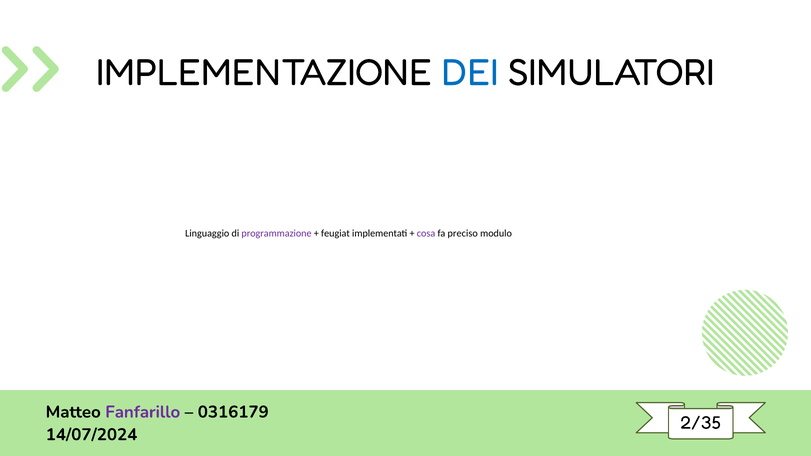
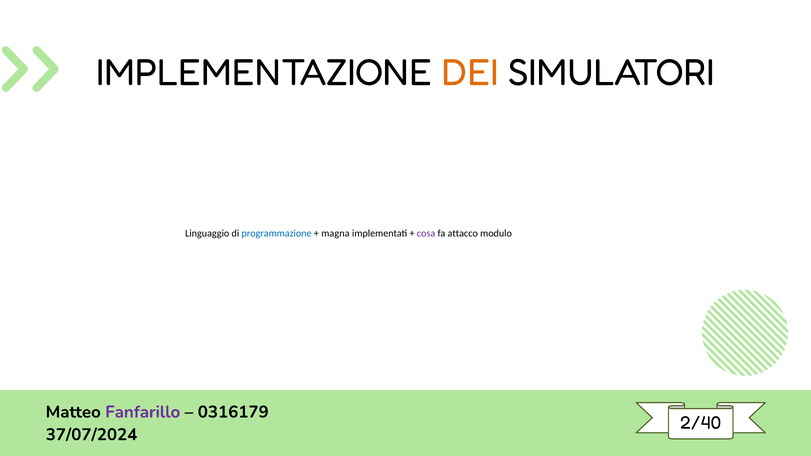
DEI colour: blue -> orange
programmazione colour: purple -> blue
feugiat: feugiat -> magna
preciso: preciso -> attacco
2/35: 2/35 -> 2/40
14/07/2024: 14/07/2024 -> 37/07/2024
